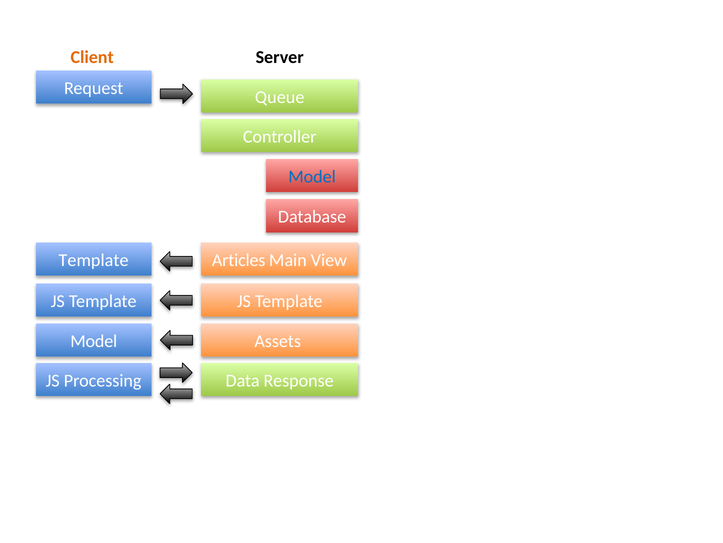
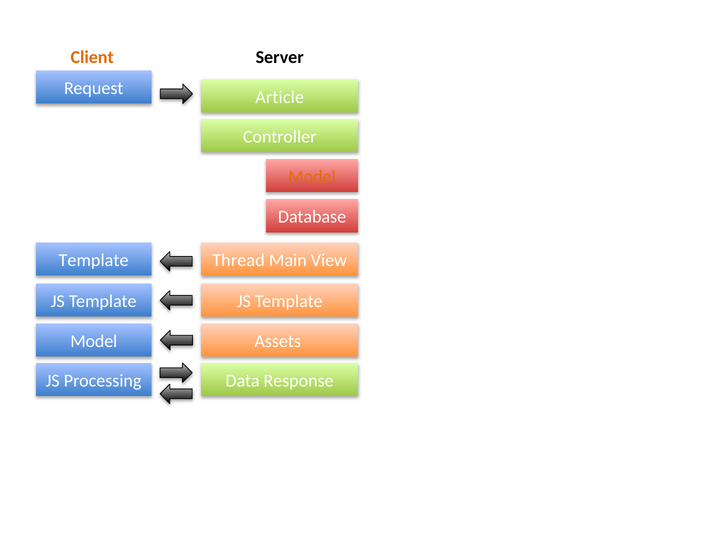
Queue: Queue -> Article
Model at (312, 177) colour: blue -> orange
Articles: Articles -> Thread
